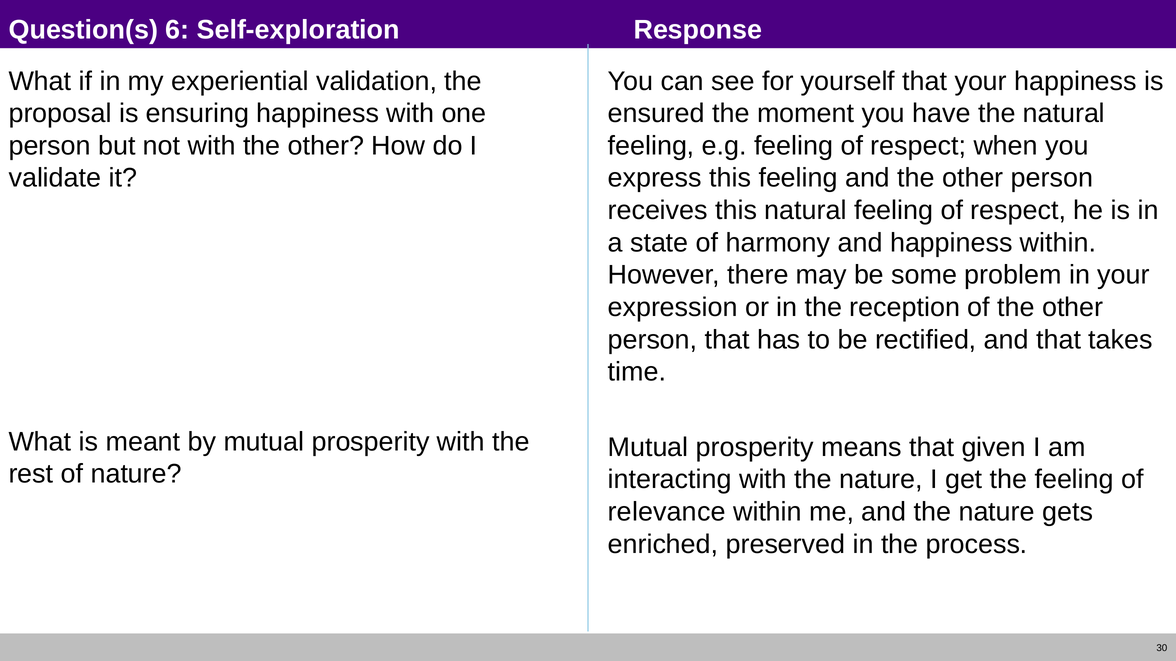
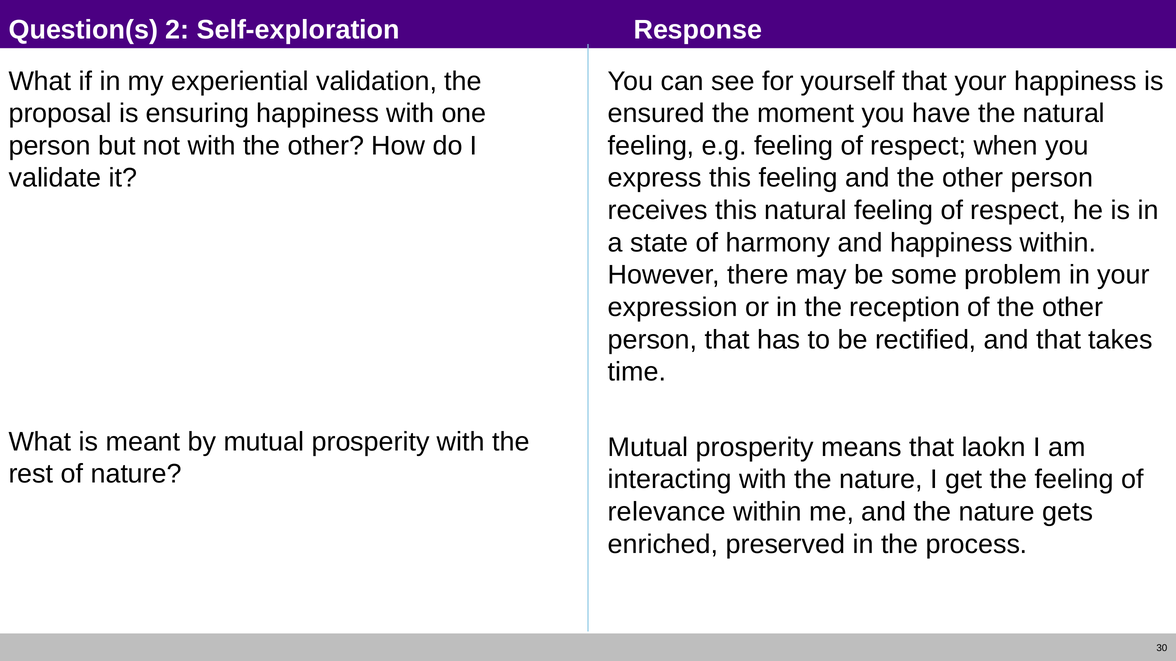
6: 6 -> 2
given: given -> laokn
